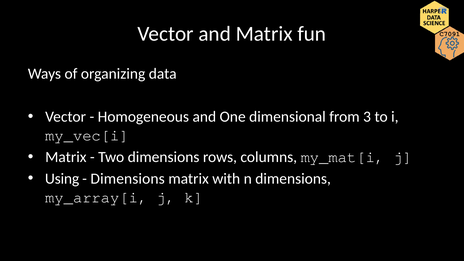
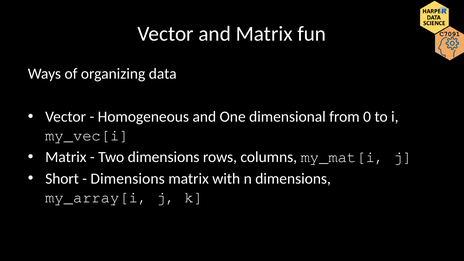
3: 3 -> 0
Using: Using -> Short
